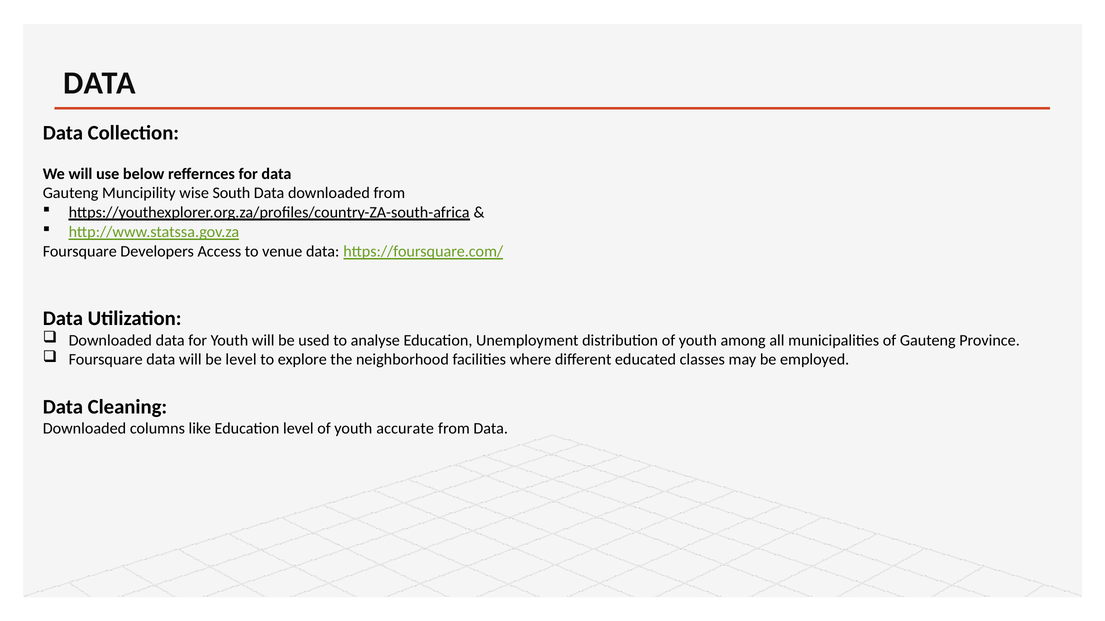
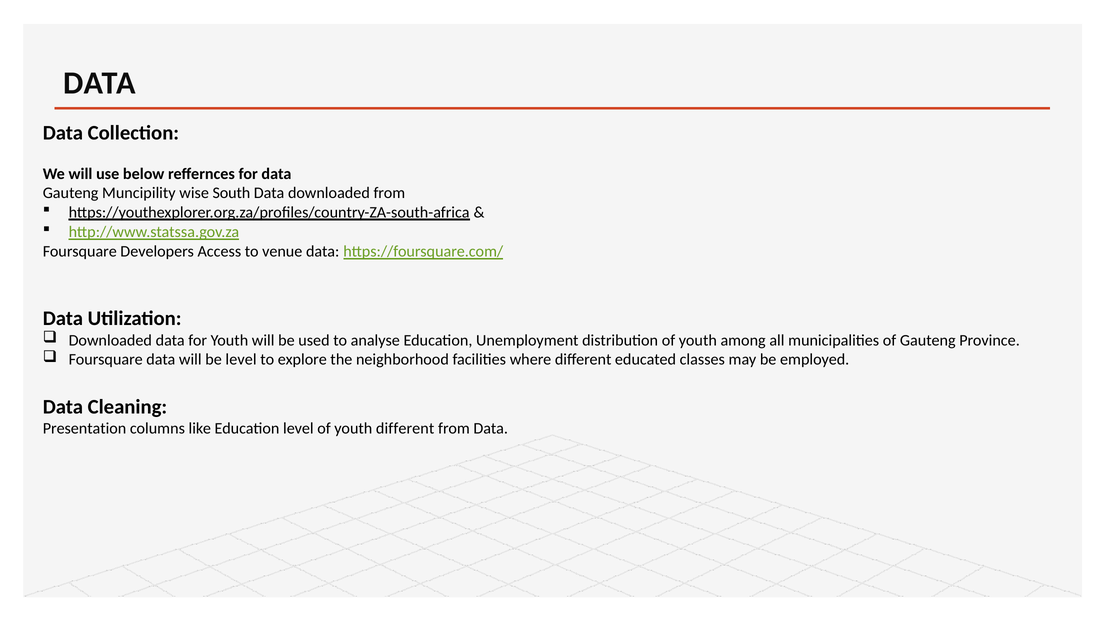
Downloaded at (84, 429): Downloaded -> Presentation
youth accurate: accurate -> different
